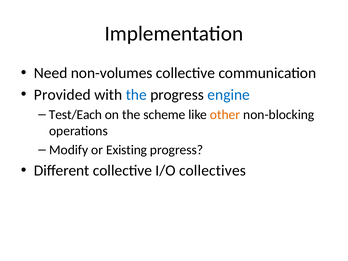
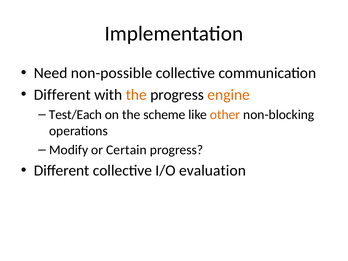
non-volumes: non-volumes -> non-possible
Provided at (62, 95): Provided -> Different
the at (136, 95) colour: blue -> orange
engine colour: blue -> orange
Existing: Existing -> Certain
collectives: collectives -> evaluation
